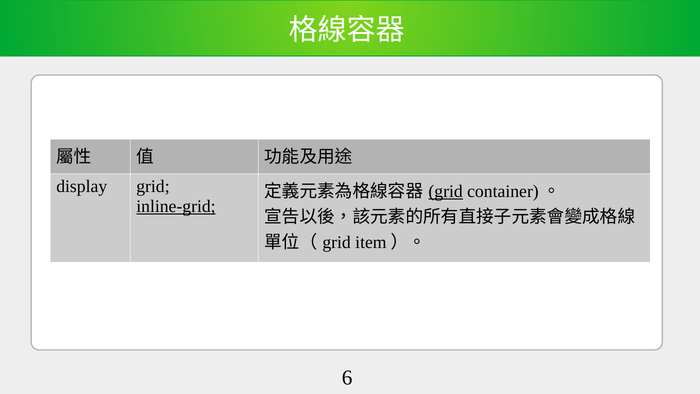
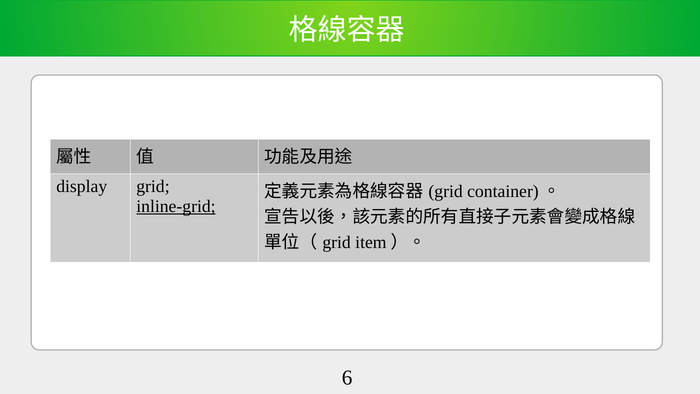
grid at (446, 191) underline: present -> none
